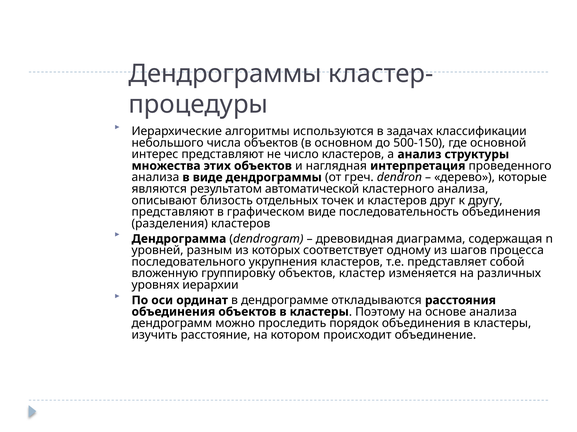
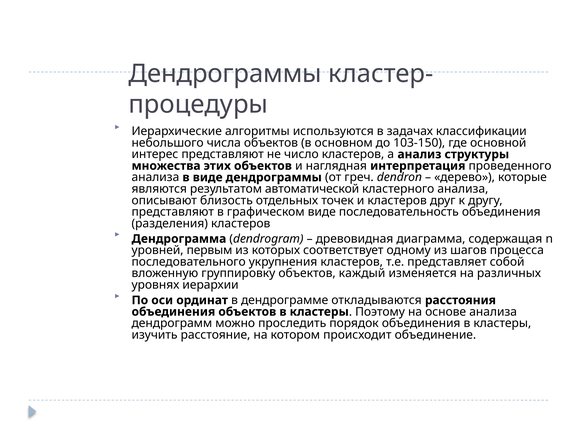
500-150: 500-150 -> 103-150
разным: разным -> первым
кластер: кластер -> каждый
